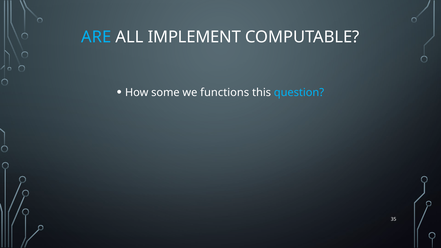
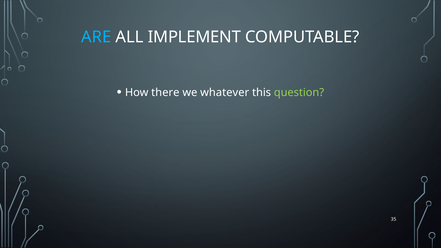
some: some -> there
functions: functions -> whatever
question colour: light blue -> light green
